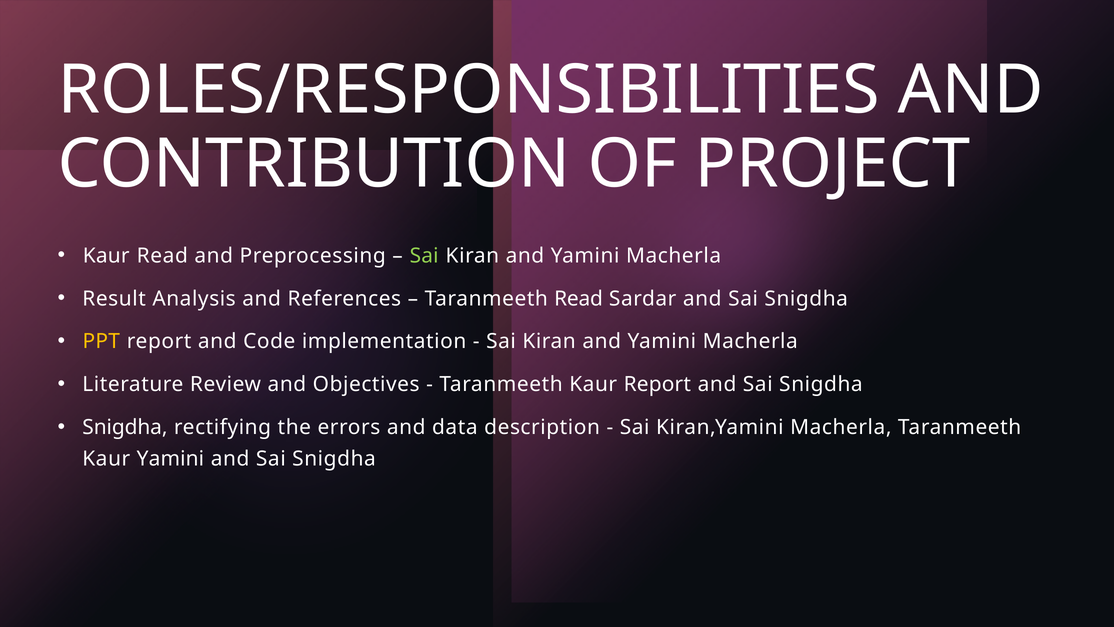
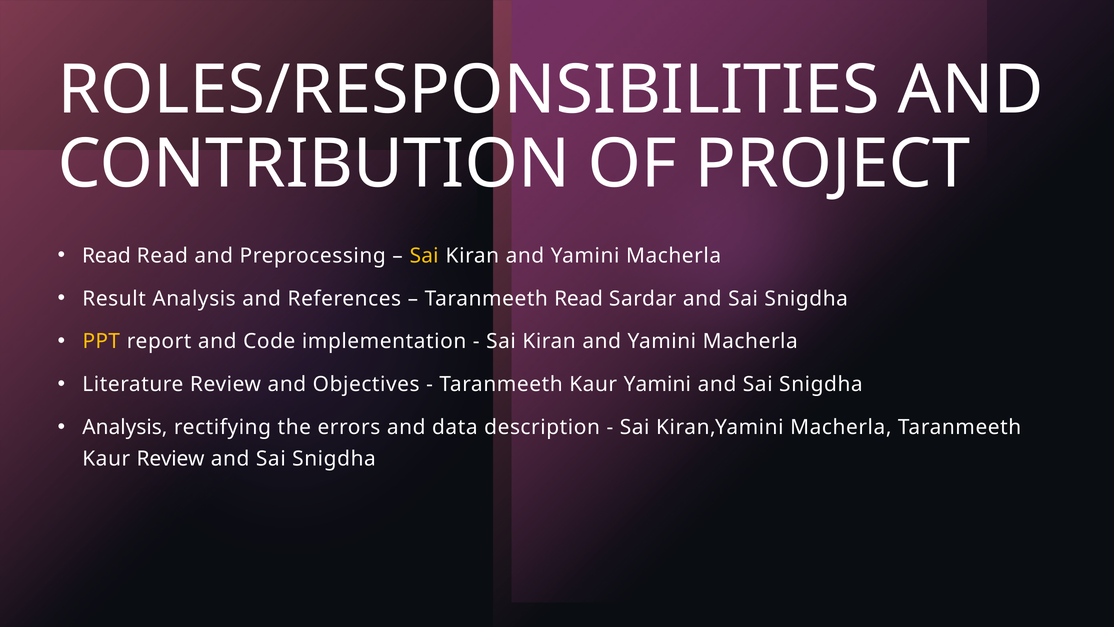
Kaur at (106, 255): Kaur -> Read
Sai at (424, 255) colour: light green -> yellow
Kaur Report: Report -> Yamini
Snigdha at (125, 427): Snigdha -> Analysis
Kaur Yamini: Yamini -> Review
